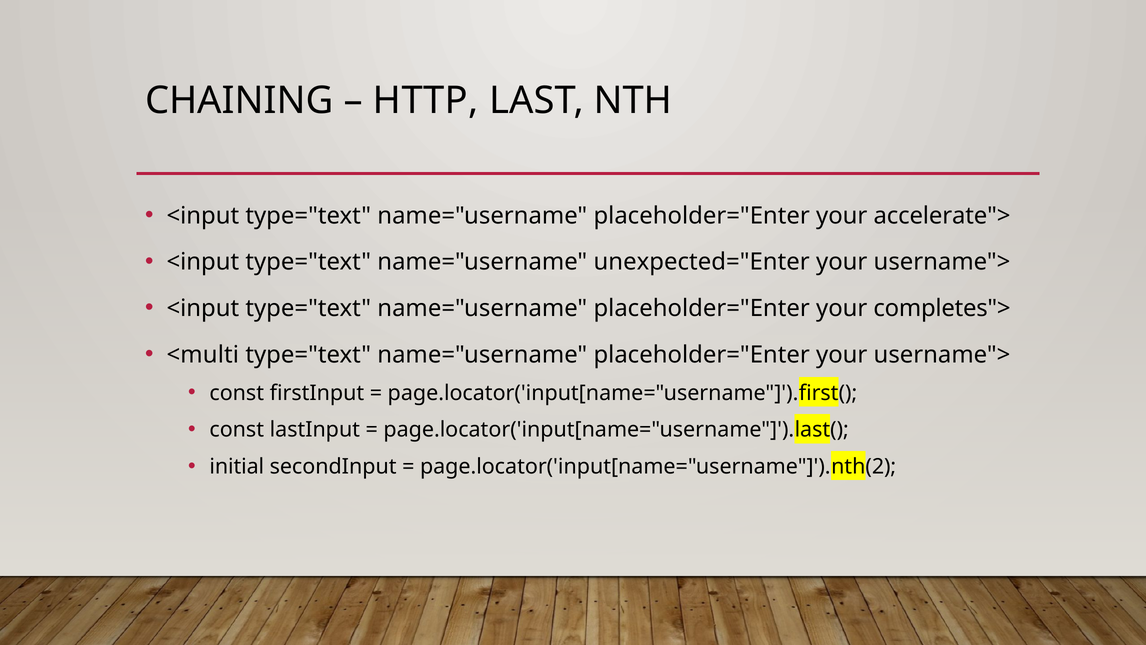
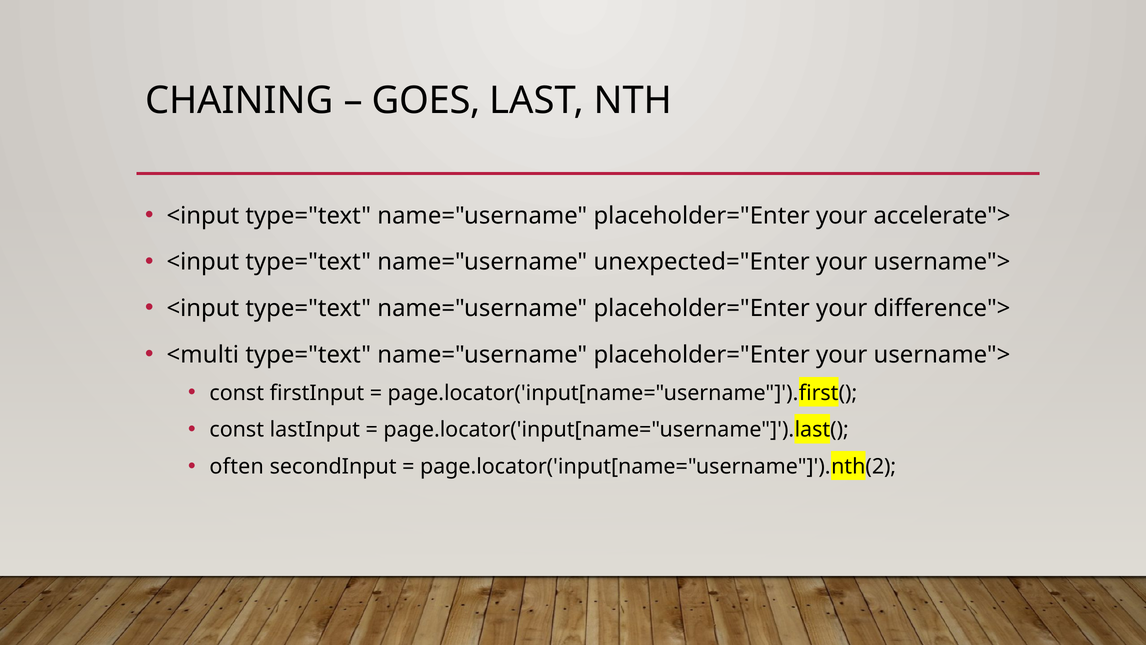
HTTP: HTTP -> GOES
completes">: completes"> -> difference">
initial: initial -> often
